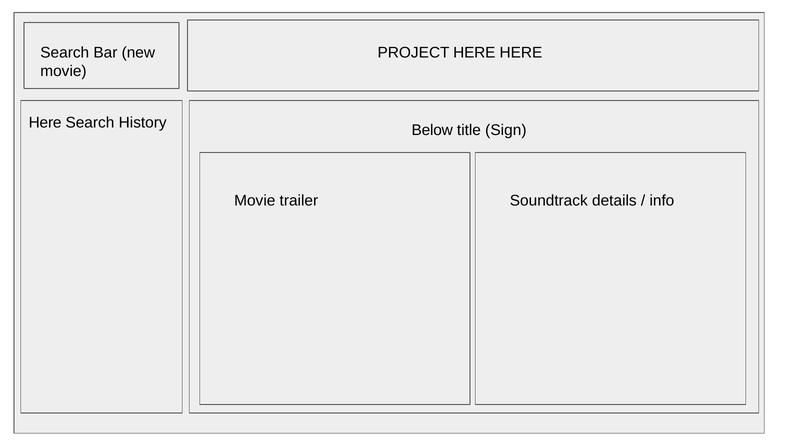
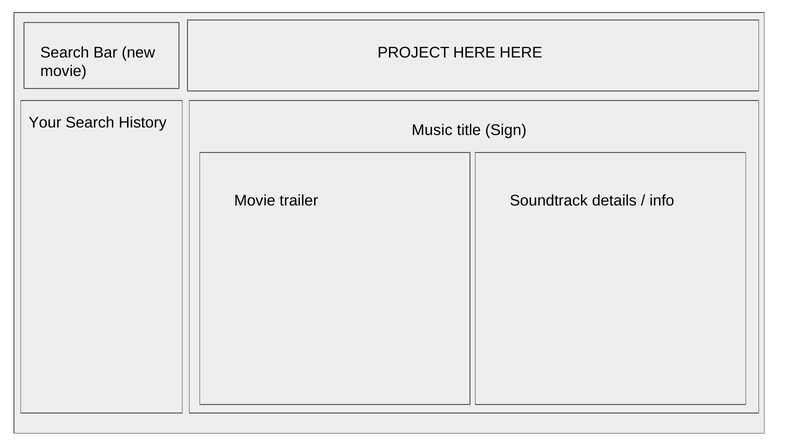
Here at (45, 123): Here -> Your
Below: Below -> Music
